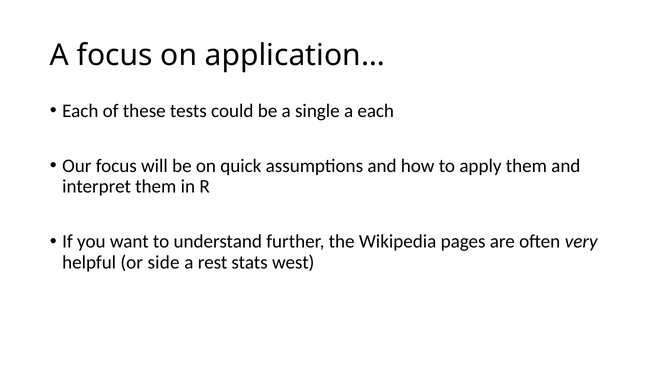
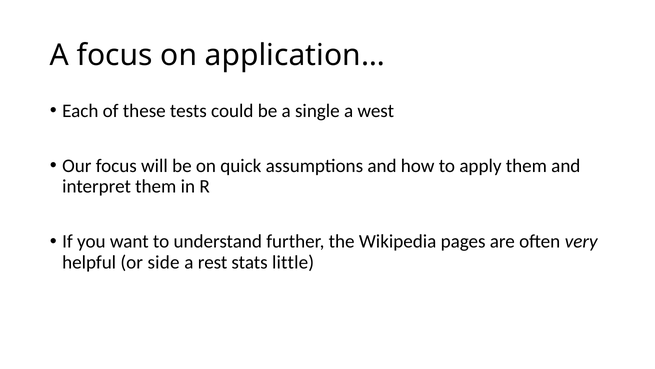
a each: each -> west
west: west -> little
